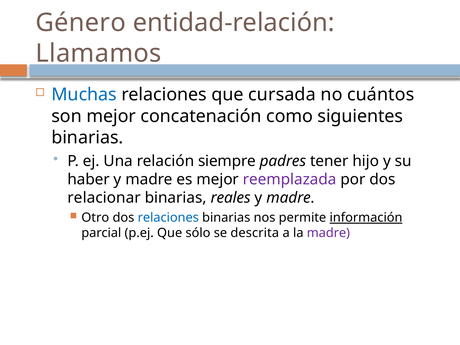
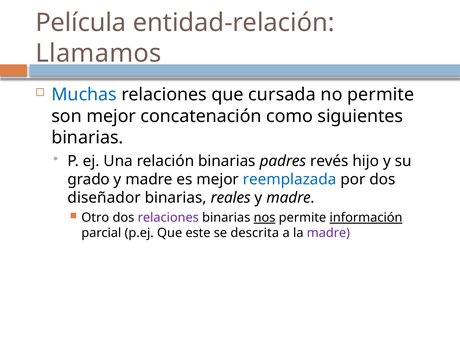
Género: Género -> Película
no cuántos: cuántos -> permite
relación siempre: siempre -> binarias
tener: tener -> revés
haber: haber -> grado
reemplazada colour: purple -> blue
relacionar: relacionar -> diseñador
relaciones at (168, 218) colour: blue -> purple
nos underline: none -> present
sólo: sólo -> este
